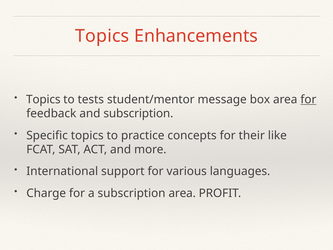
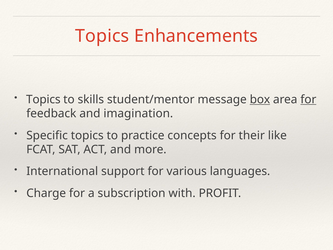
tests: tests -> skills
box underline: none -> present
and subscription: subscription -> imagination
subscription area: area -> with
